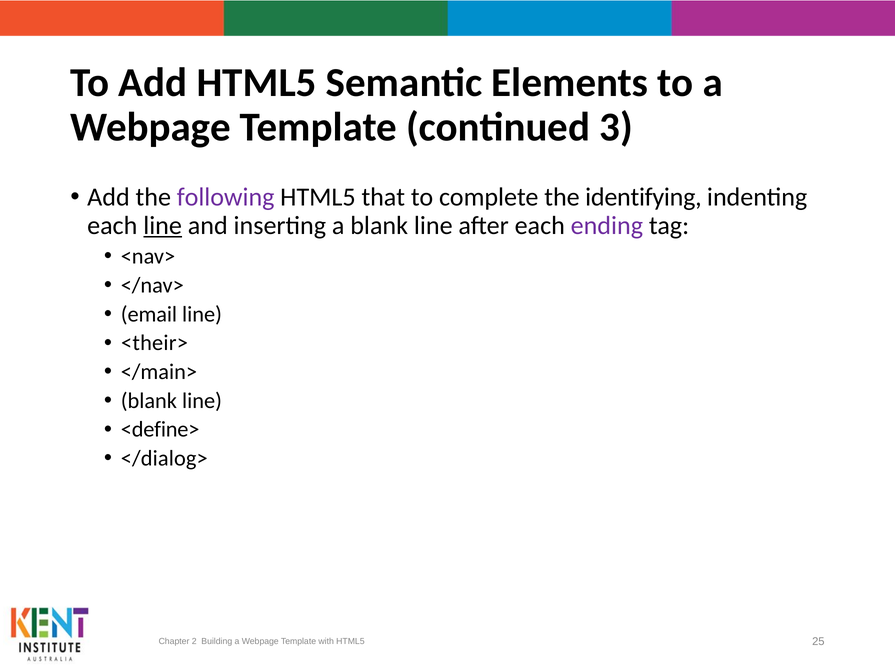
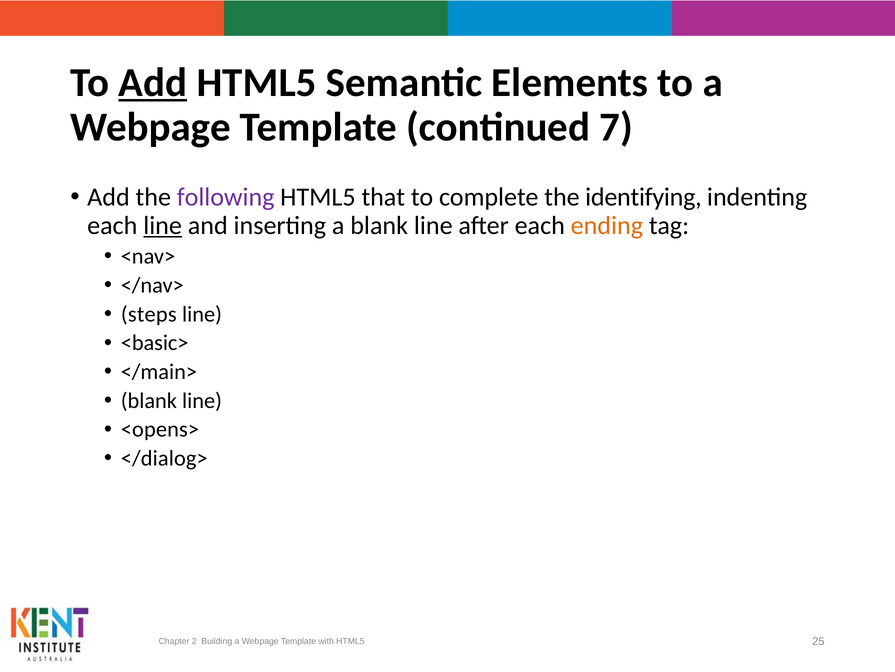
Add at (153, 83) underline: none -> present
3: 3 -> 7
ending colour: purple -> orange
email: email -> steps
<their>: <their> -> <basic>
<define>: <define> -> <opens>
